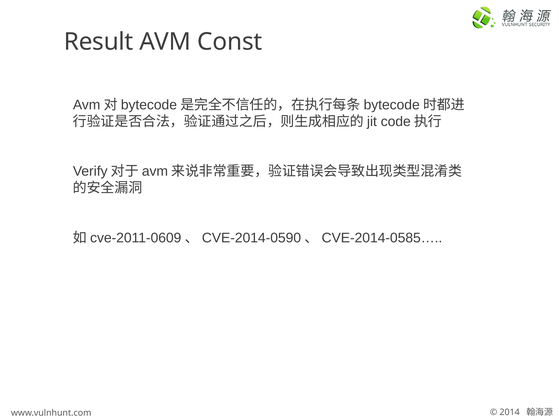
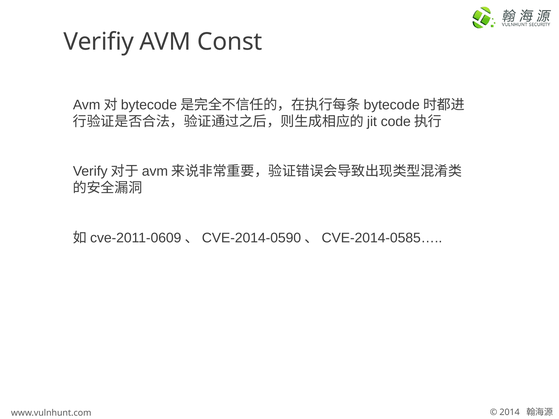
Result: Result -> Verifiy
